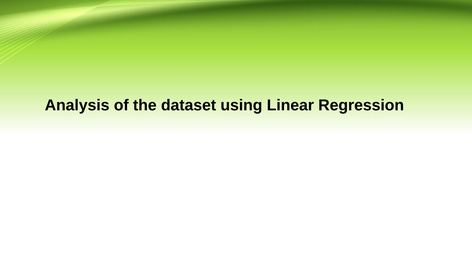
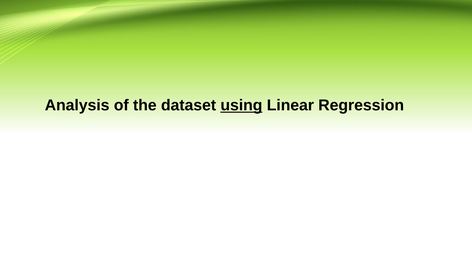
using underline: none -> present
